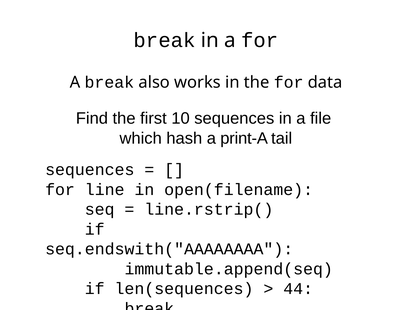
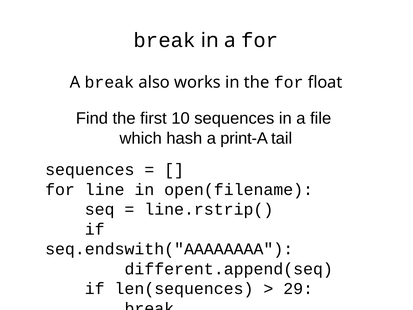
data: data -> float
immutable.append(seq: immutable.append(seq -> different.append(seq
44: 44 -> 29
